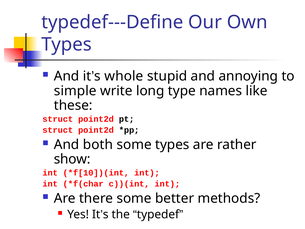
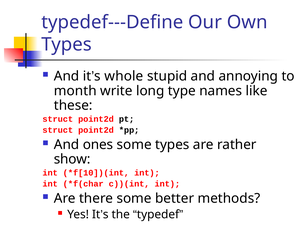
simple: simple -> month
both: both -> ones
